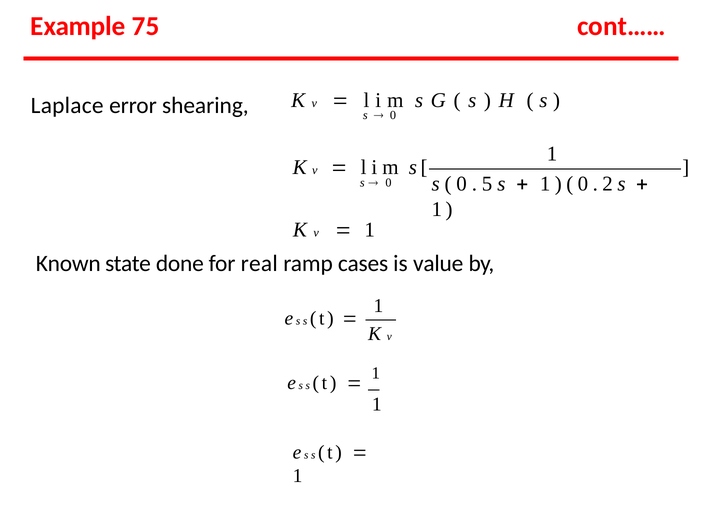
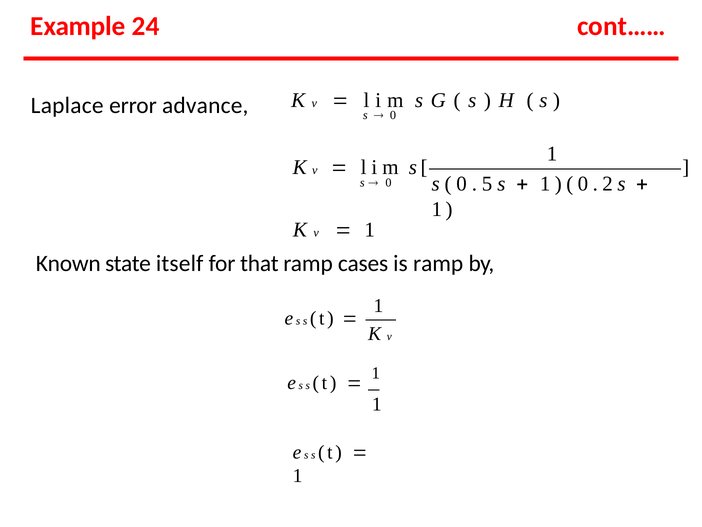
75: 75 -> 24
shearing: shearing -> advance
done: done -> itself
real: real -> that
is value: value -> ramp
